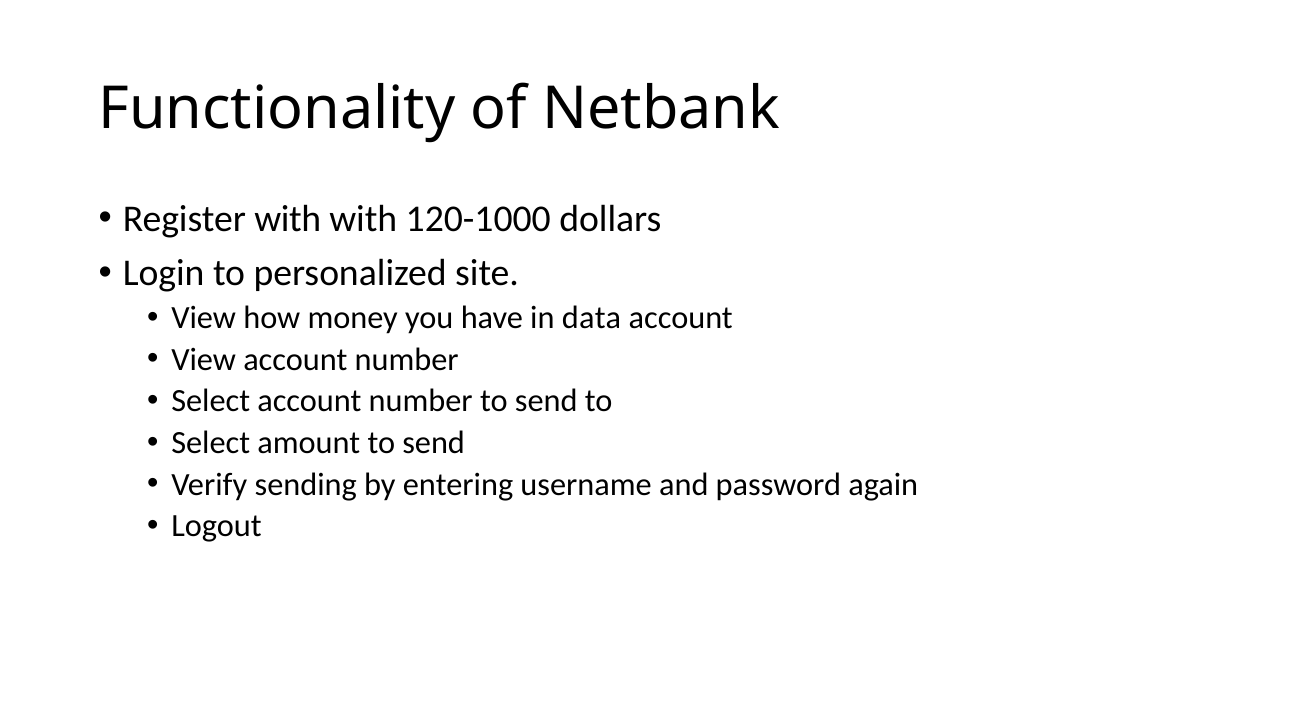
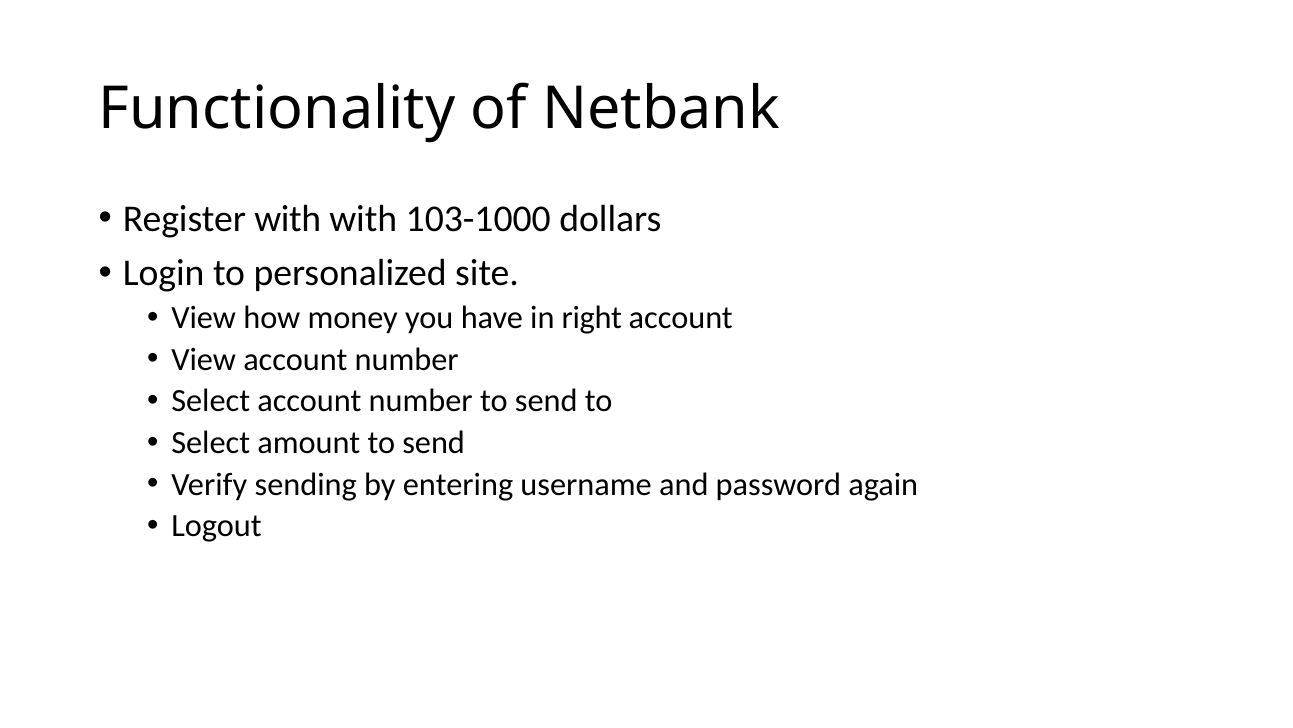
120-1000: 120-1000 -> 103-1000
data: data -> right
